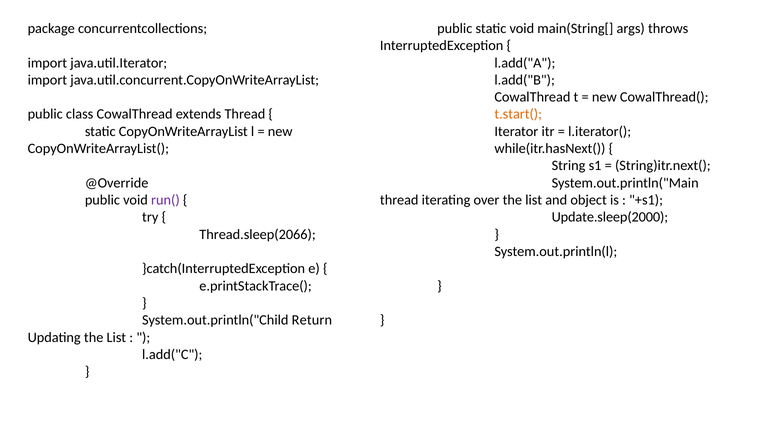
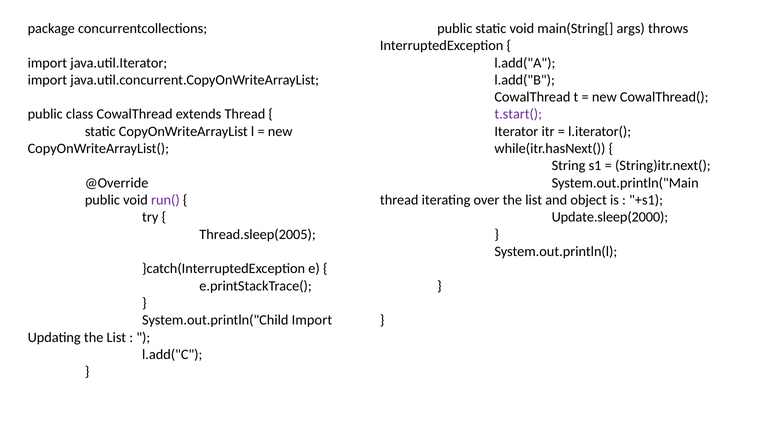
t.start( colour: orange -> purple
Thread.sleep(2066: Thread.sleep(2066 -> Thread.sleep(2005
System.out.println("Child Return: Return -> Import
